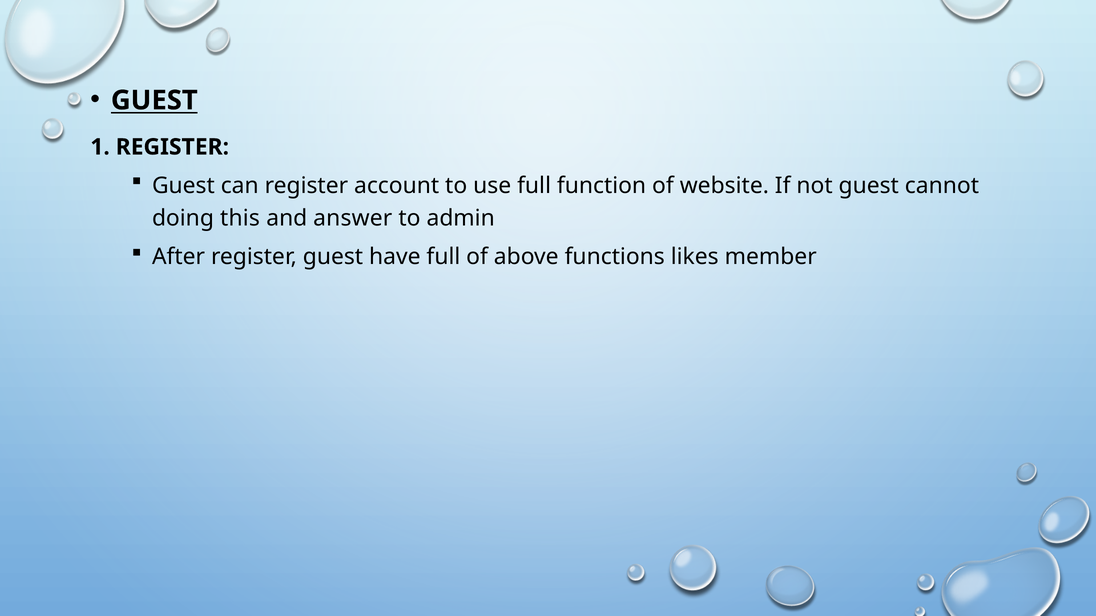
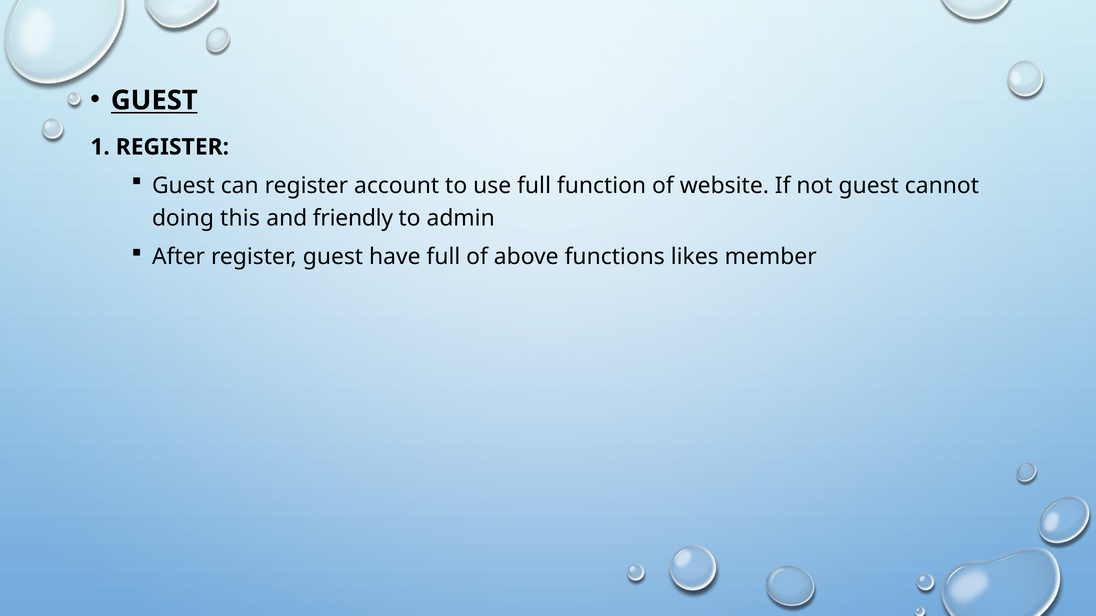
answer: answer -> friendly
